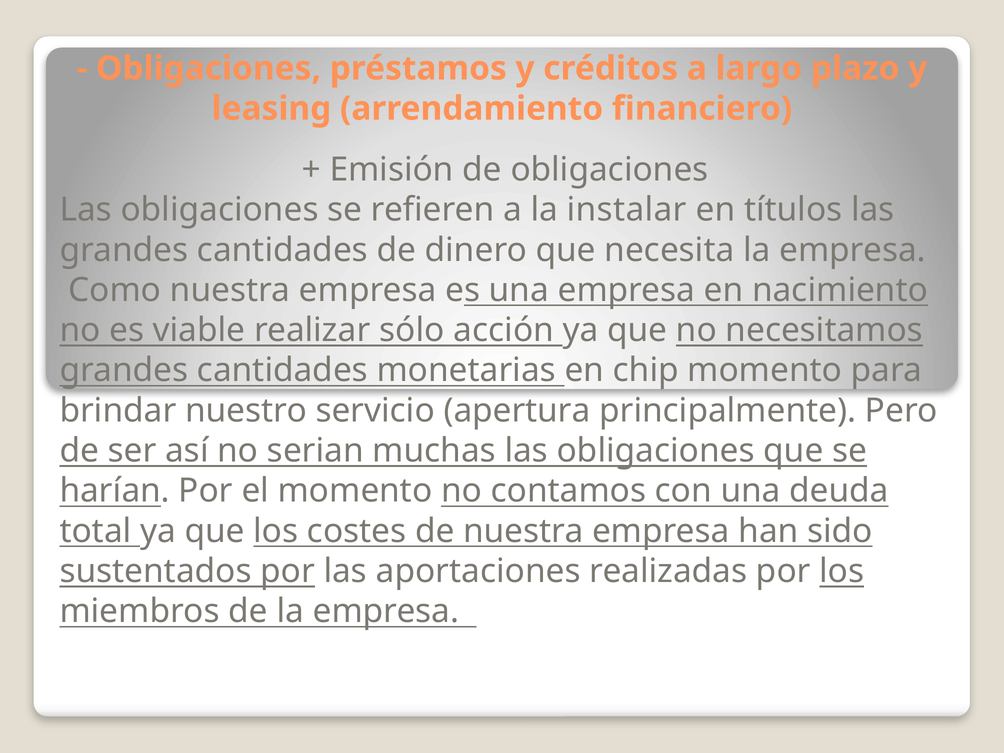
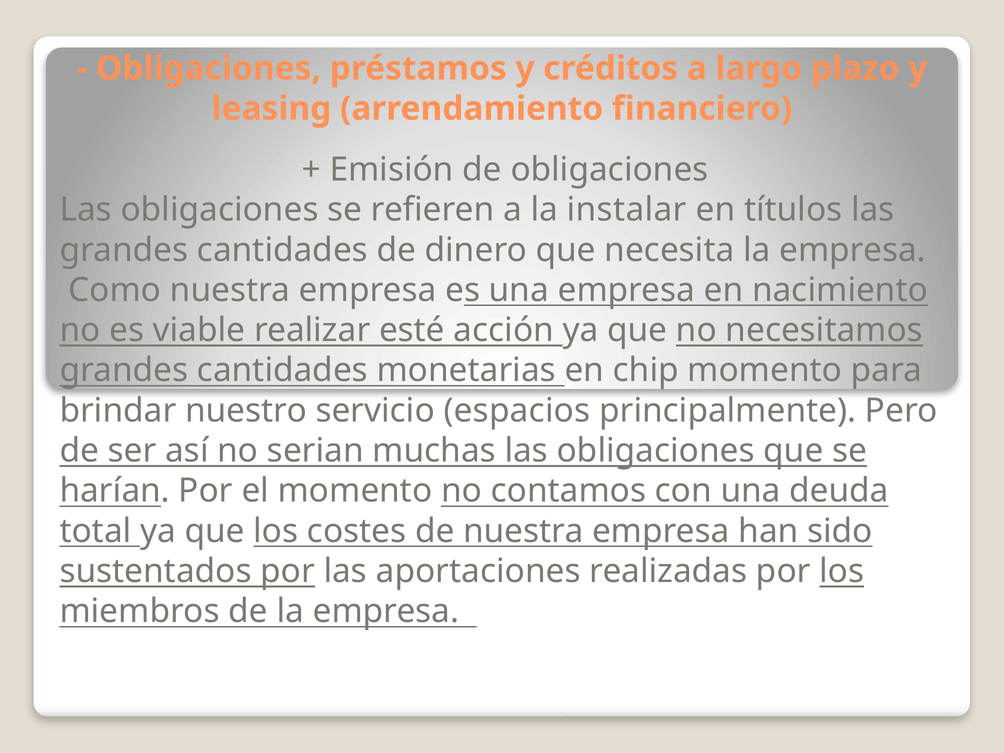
sólo: sólo -> esté
apertura: apertura -> espacios
